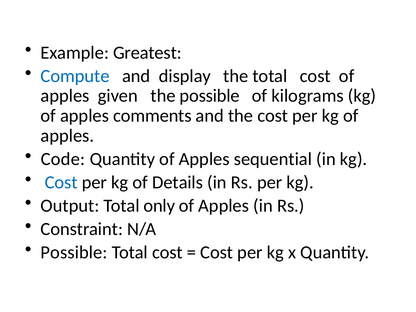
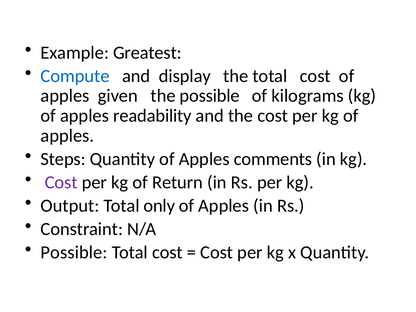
comments: comments -> readability
Code: Code -> Steps
sequential: sequential -> comments
Cost at (61, 182) colour: blue -> purple
Details: Details -> Return
